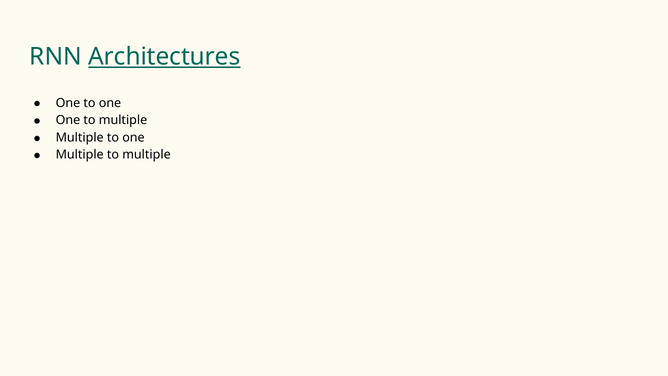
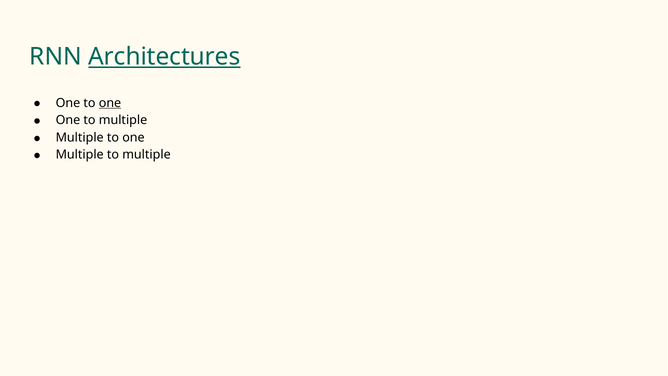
one at (110, 103) underline: none -> present
